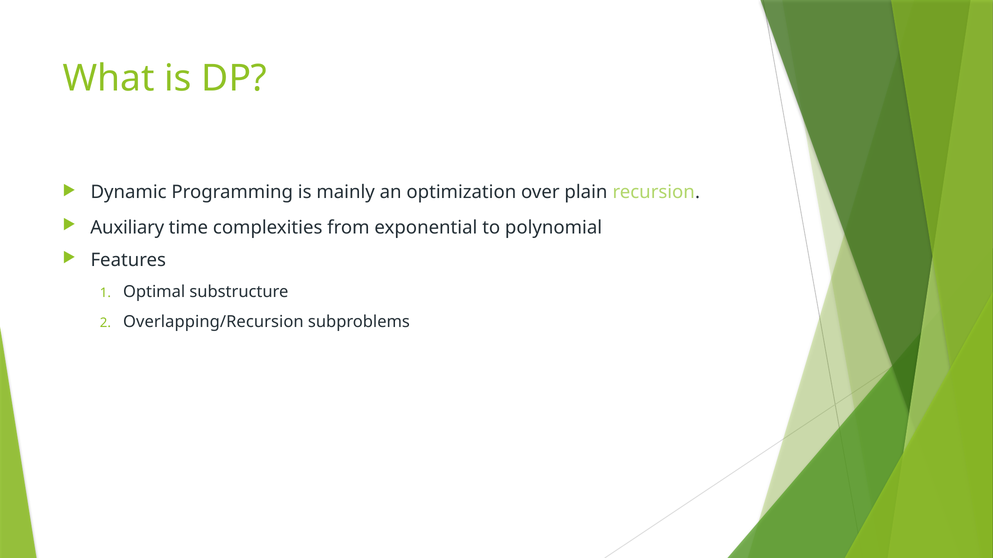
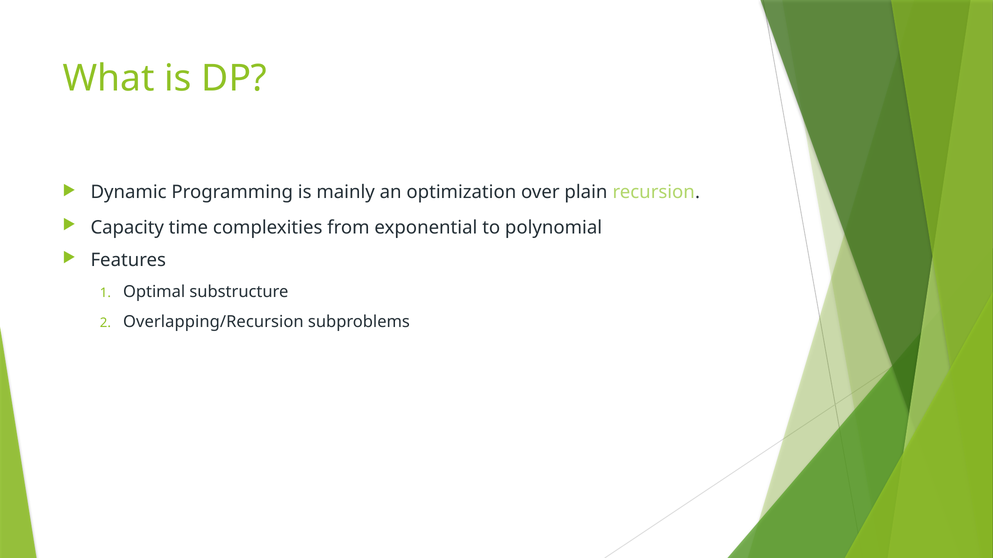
Auxiliary: Auxiliary -> Capacity
